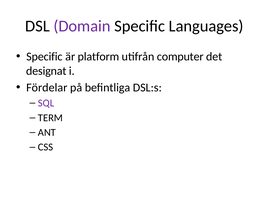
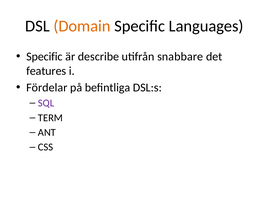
Domain colour: purple -> orange
platform: platform -> describe
computer: computer -> snabbare
designat: designat -> features
